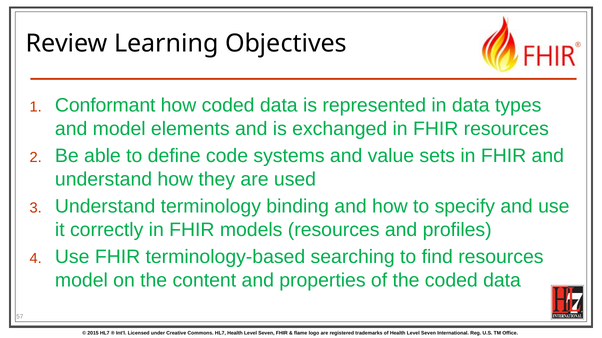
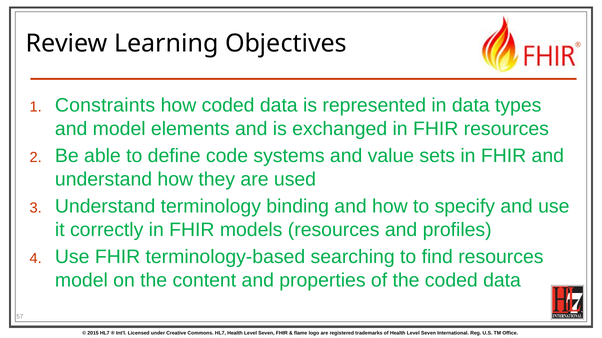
Conformant: Conformant -> Constraints
